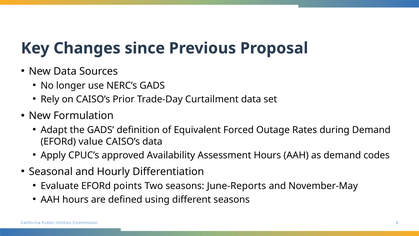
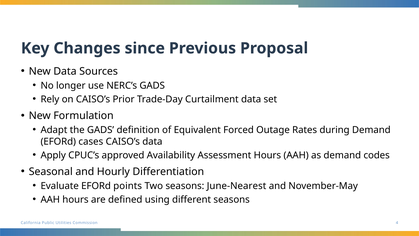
value: value -> cases
June-Reports: June-Reports -> June-Nearest
